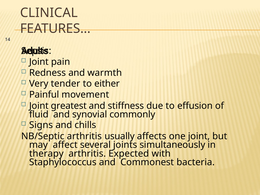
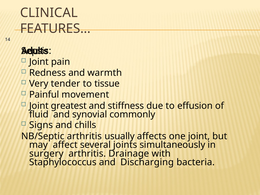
either: either -> tissue
therapy: therapy -> surgery
Expected: Expected -> Drainage
Commonest: Commonest -> Discharging
